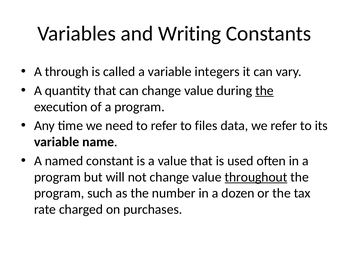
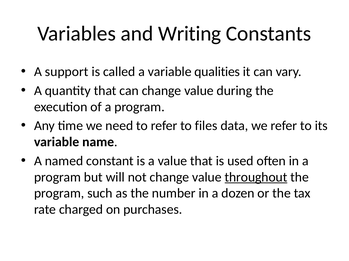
through: through -> support
integers: integers -> qualities
the at (264, 91) underline: present -> none
